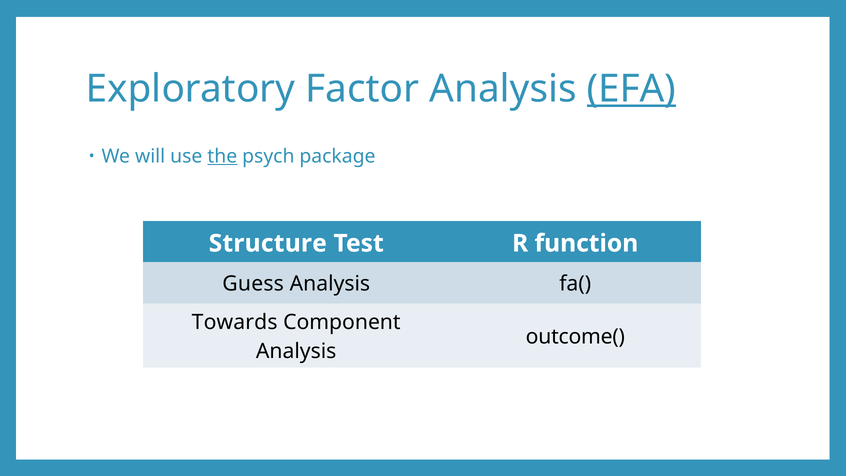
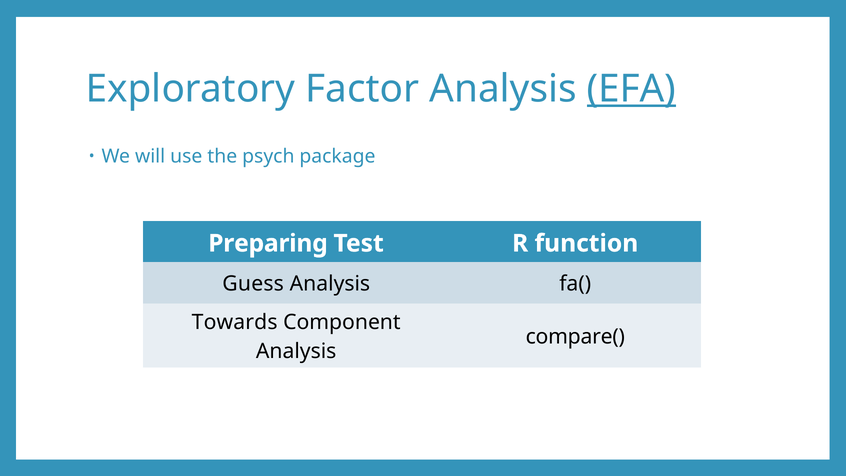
the underline: present -> none
Structure: Structure -> Preparing
outcome(: outcome( -> compare(
